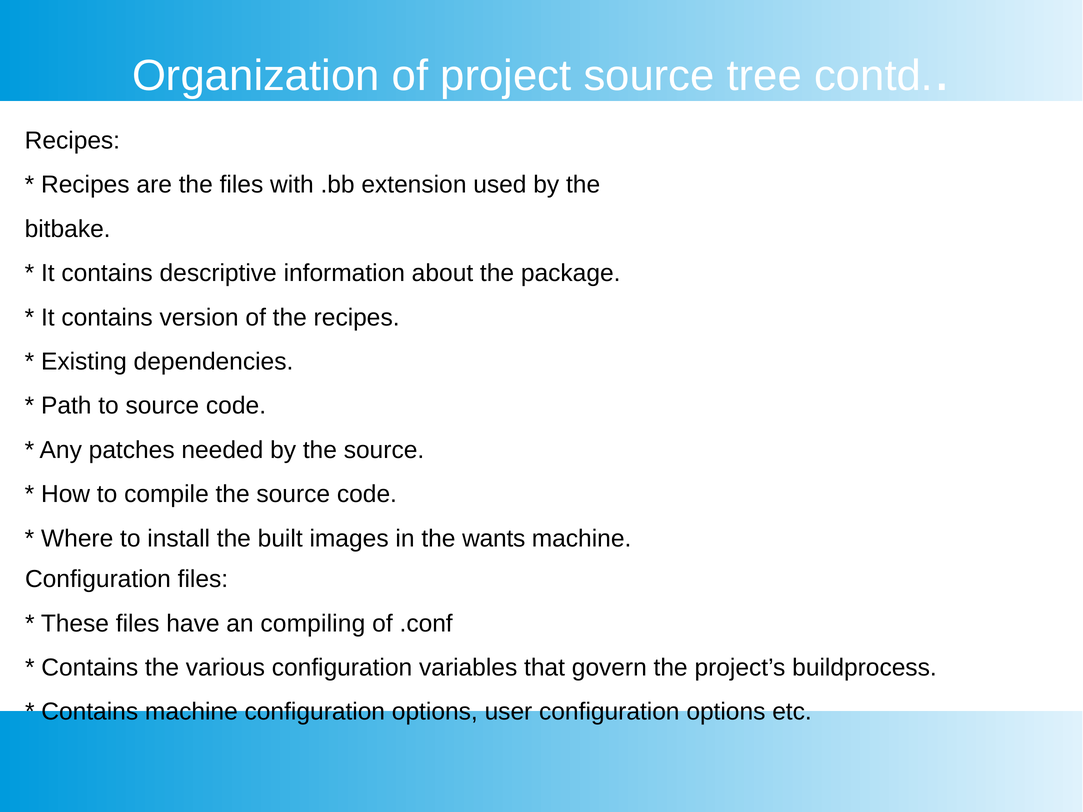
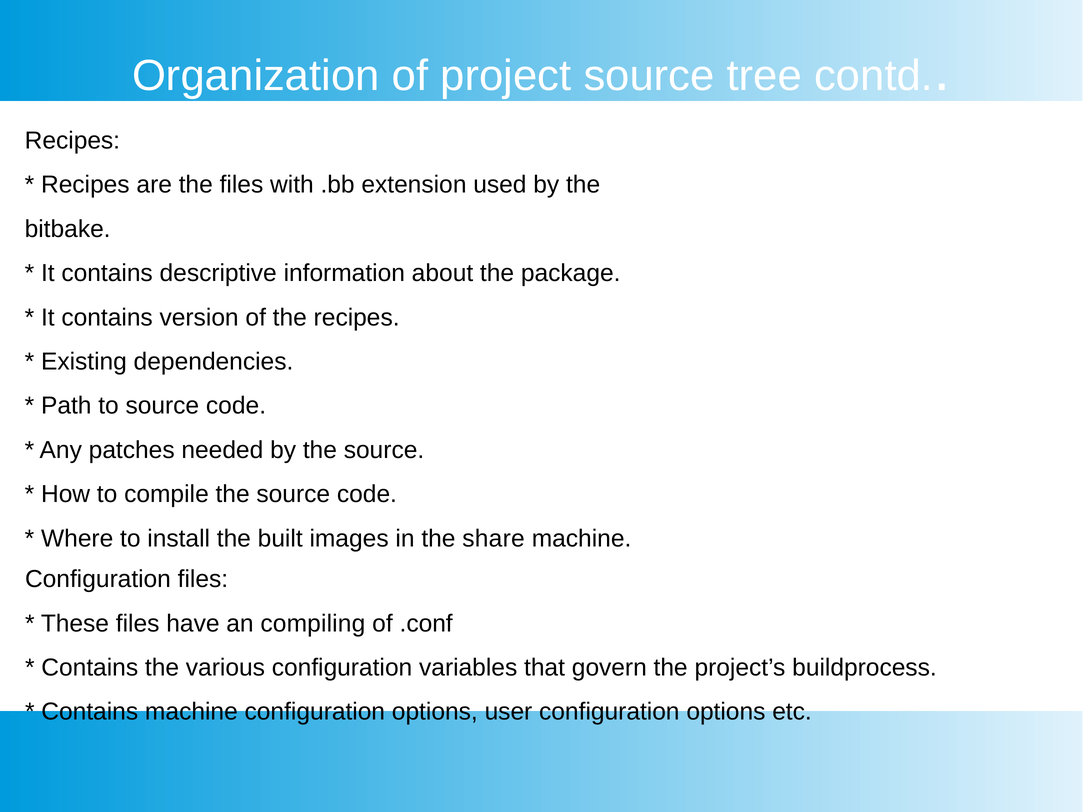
wants: wants -> share
